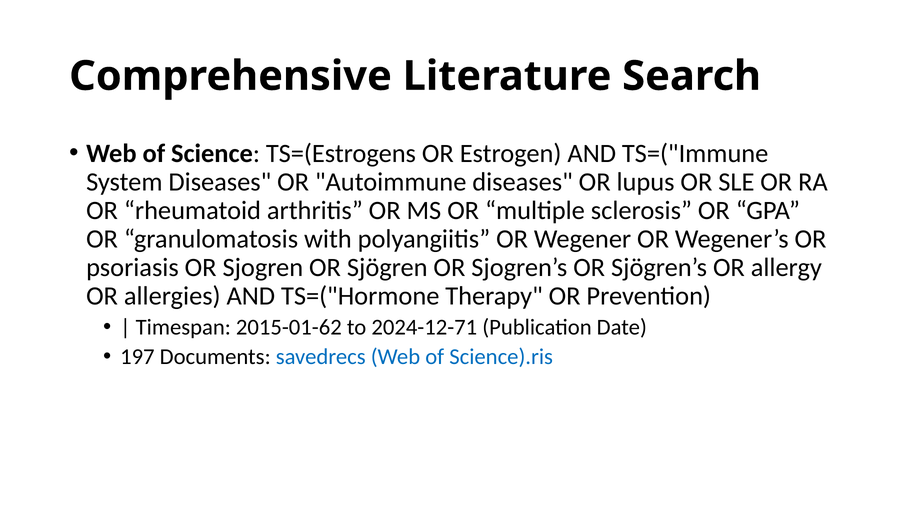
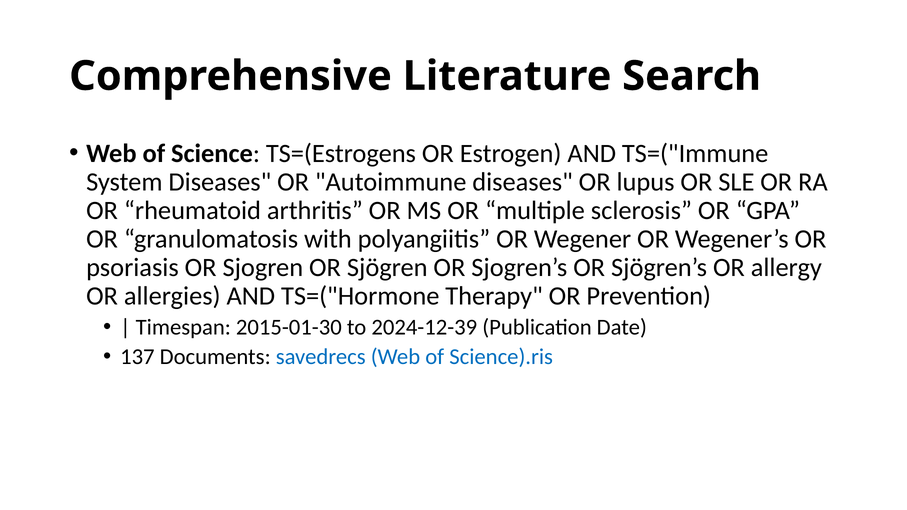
2015-01-62: 2015-01-62 -> 2015-01-30
2024-12-71: 2024-12-71 -> 2024-12-39
197: 197 -> 137
